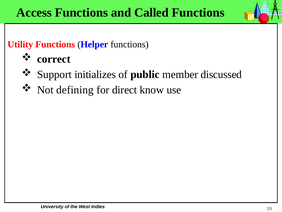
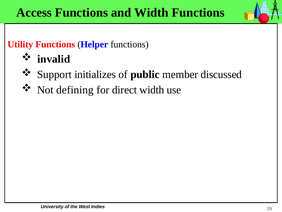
and Called: Called -> Width
correct: correct -> invalid
direct know: know -> width
